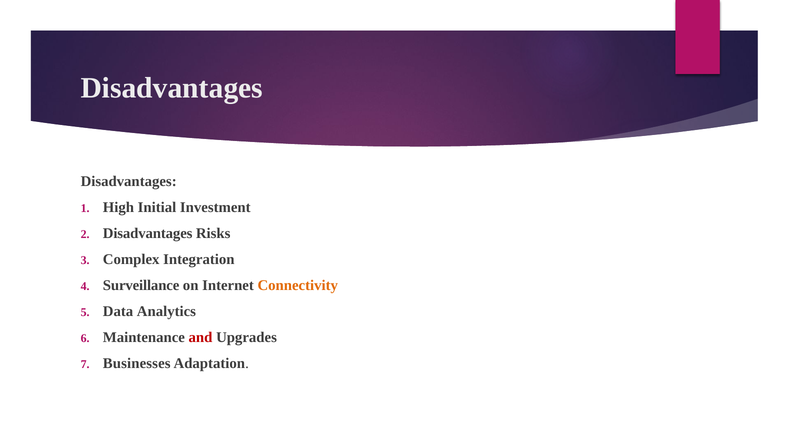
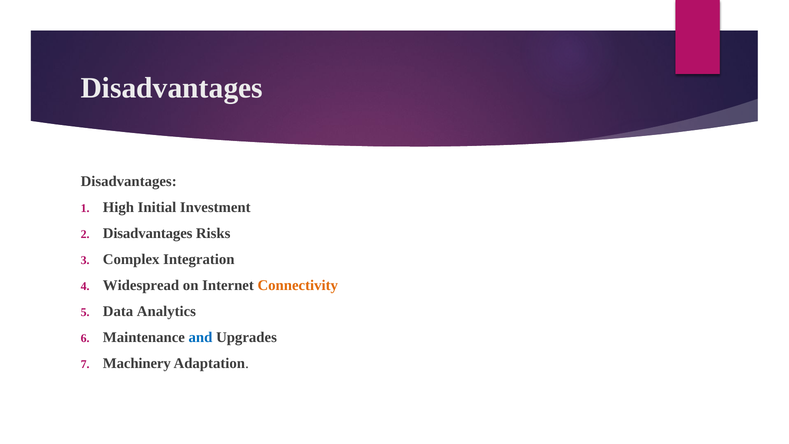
Surveillance: Surveillance -> Widespread
and colour: red -> blue
Businesses: Businesses -> Machinery
